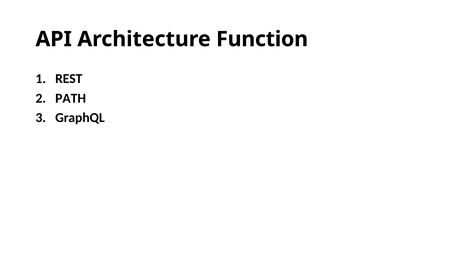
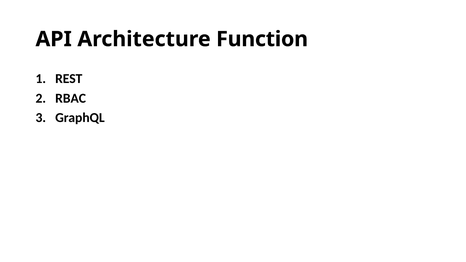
PATH: PATH -> RBAC
